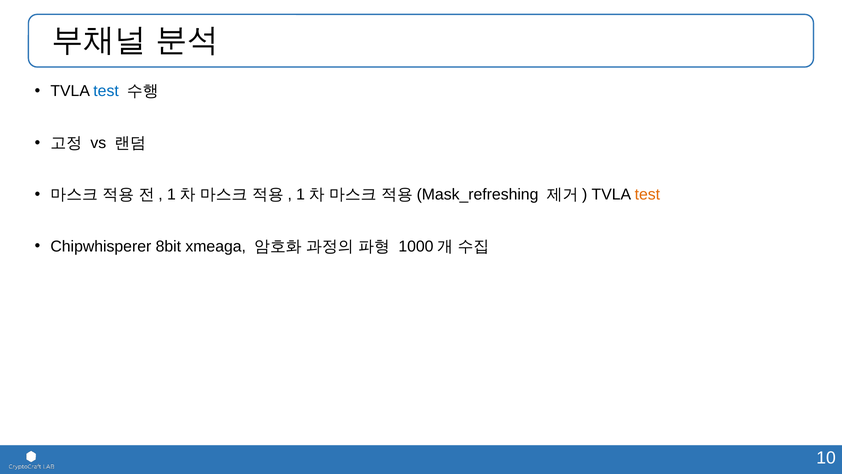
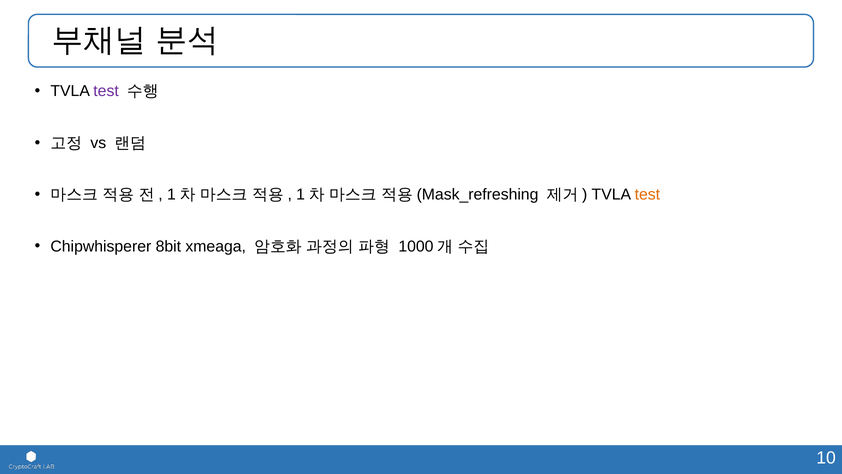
test at (106, 91) colour: blue -> purple
